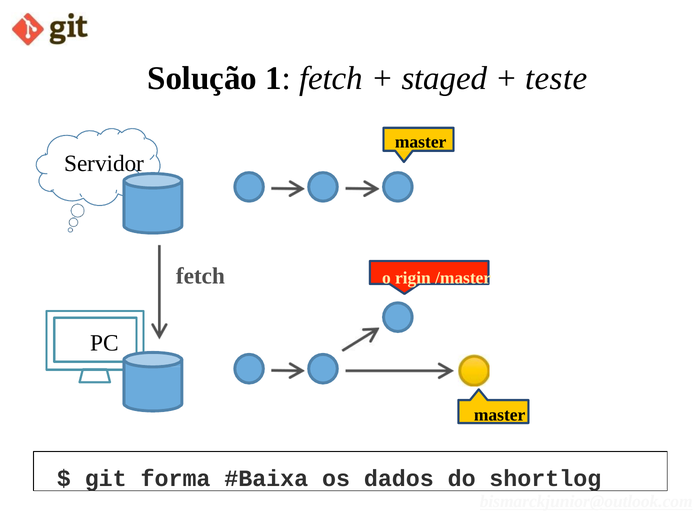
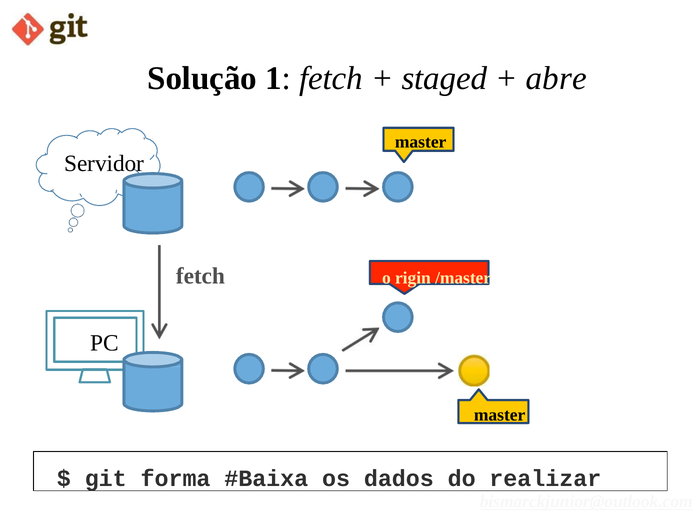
teste: teste -> abre
shortlog: shortlog -> realizar
